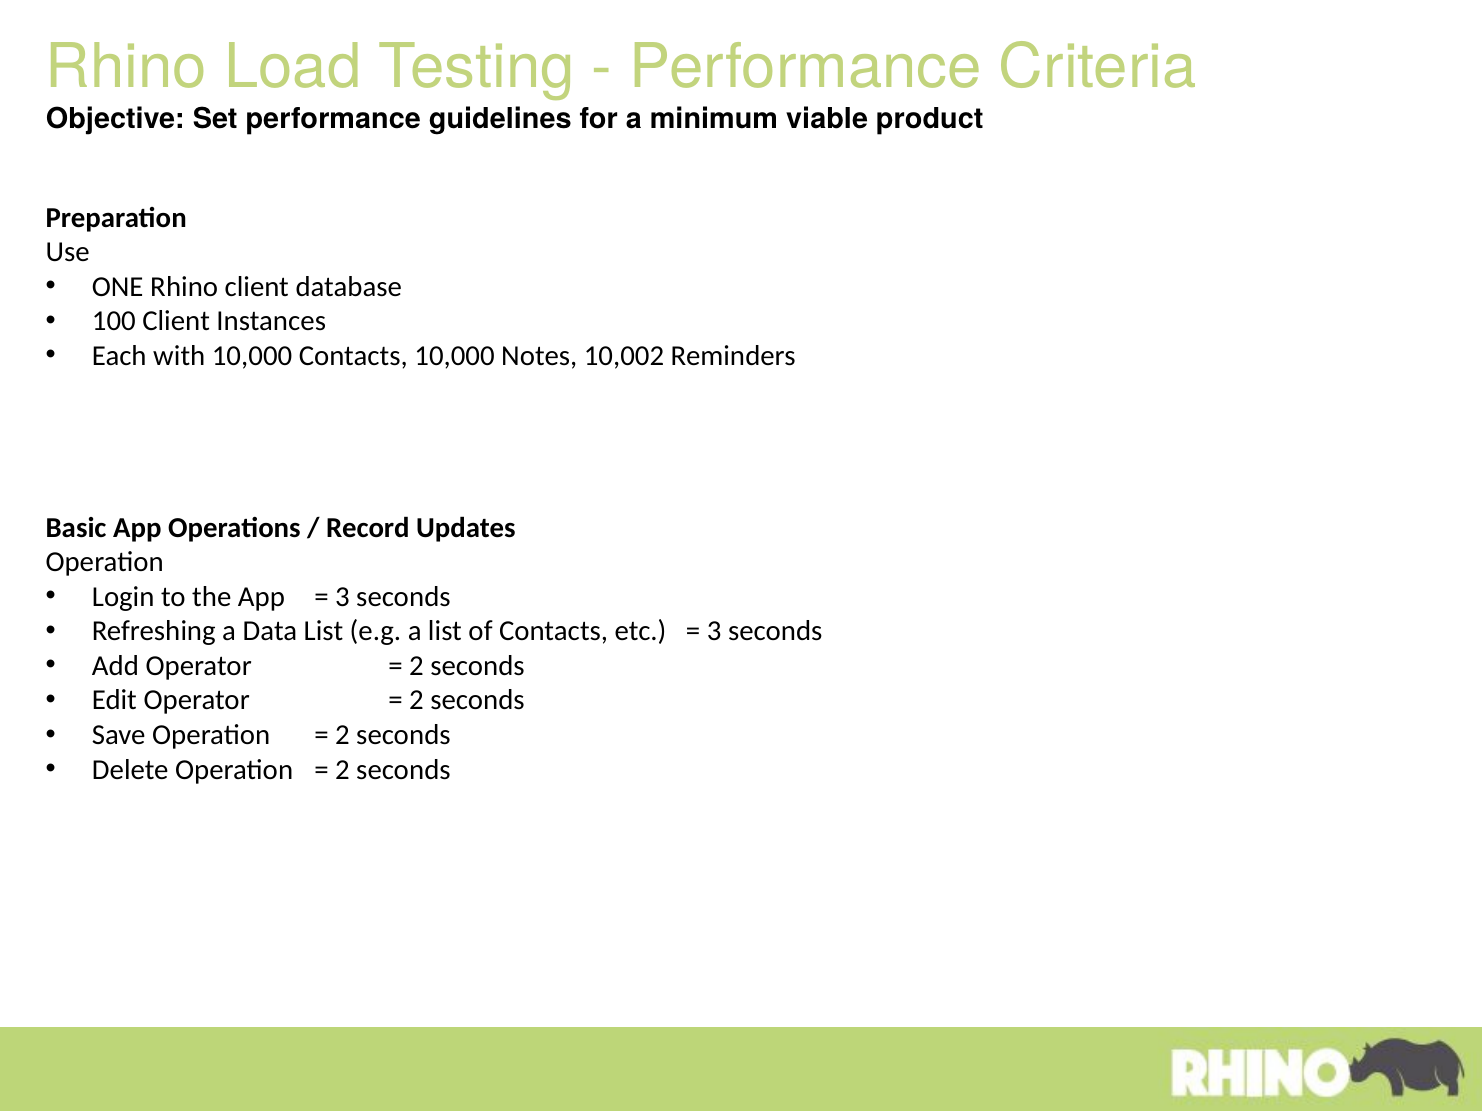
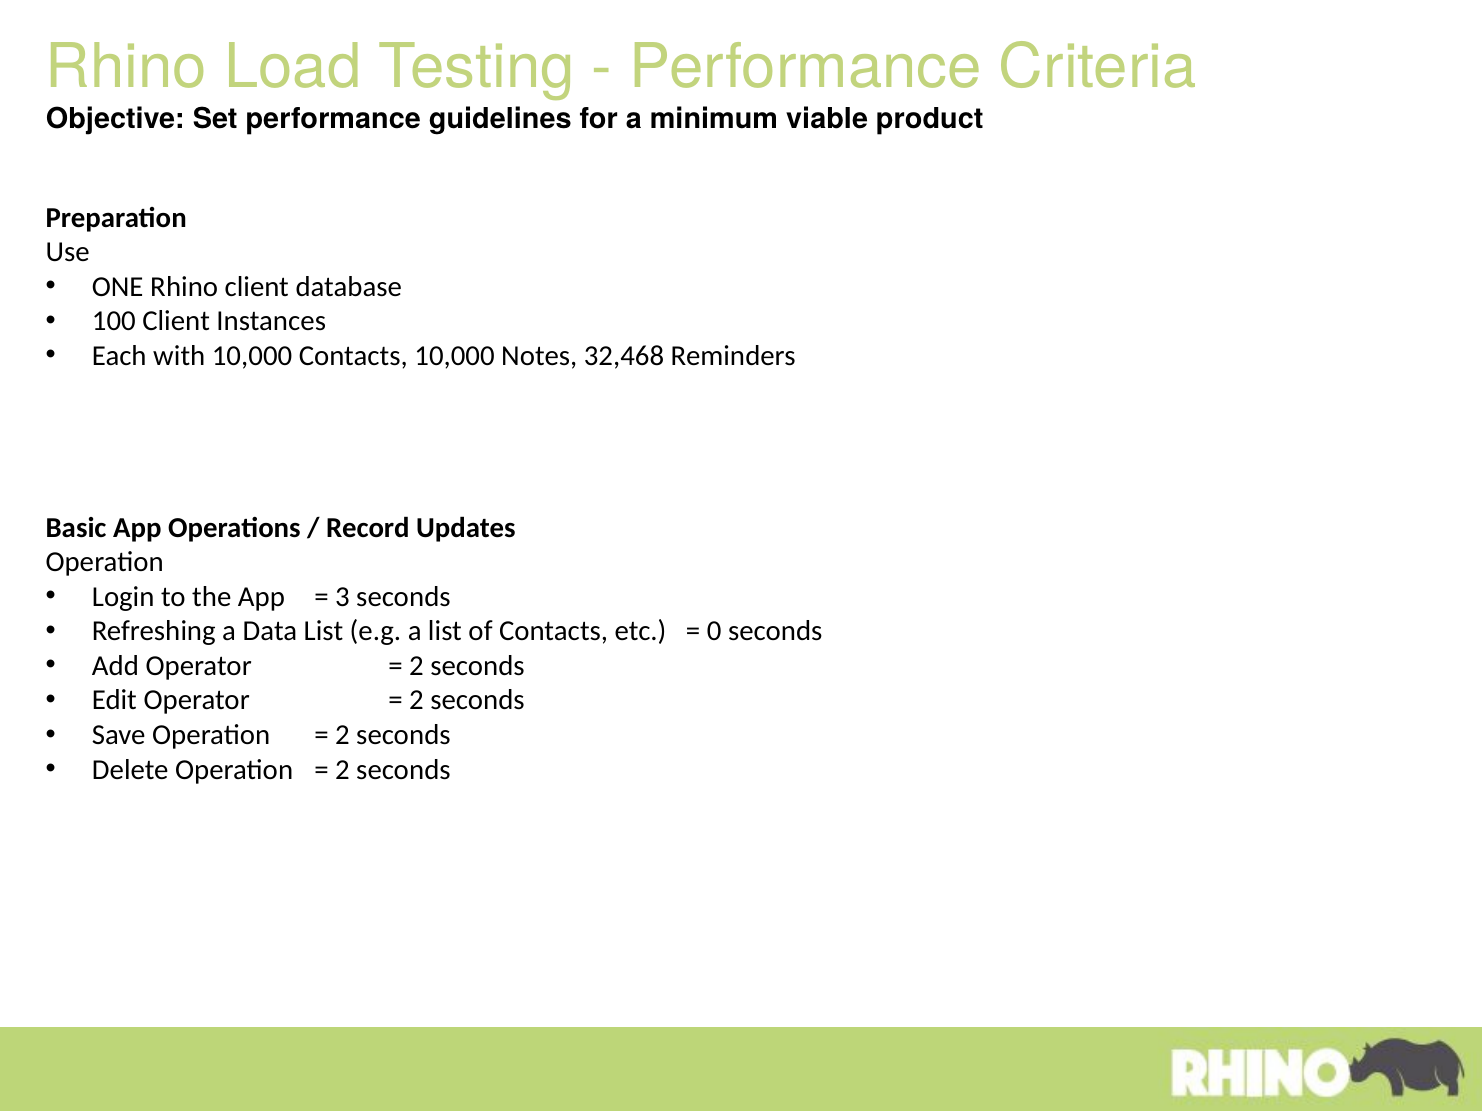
10,002: 10,002 -> 32,468
3 at (714, 632): 3 -> 0
